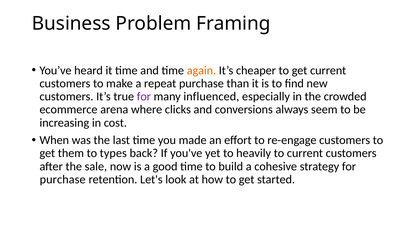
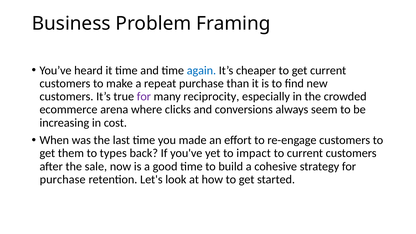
again colour: orange -> blue
influenced: influenced -> reciprocity
heavily: heavily -> impact
